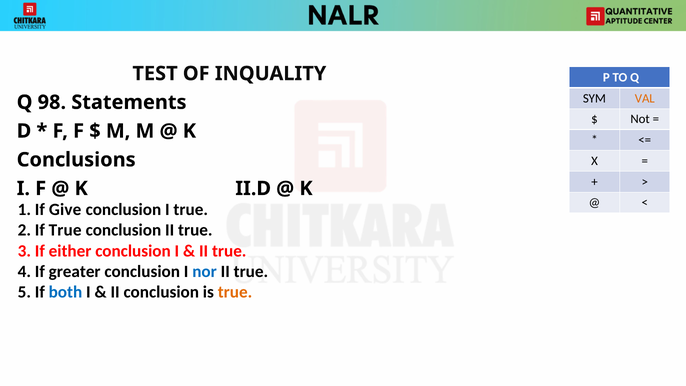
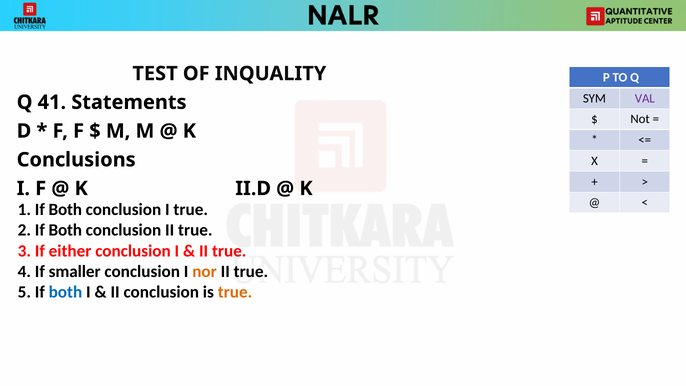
VAL colour: orange -> purple
98: 98 -> 41
1 If Give: Give -> Both
2 If True: True -> Both
greater: greater -> smaller
nor colour: blue -> orange
